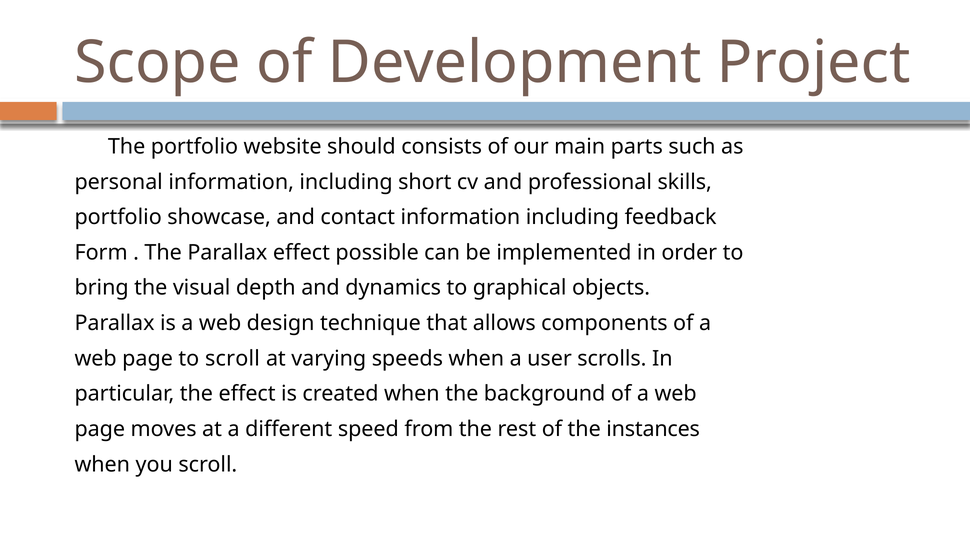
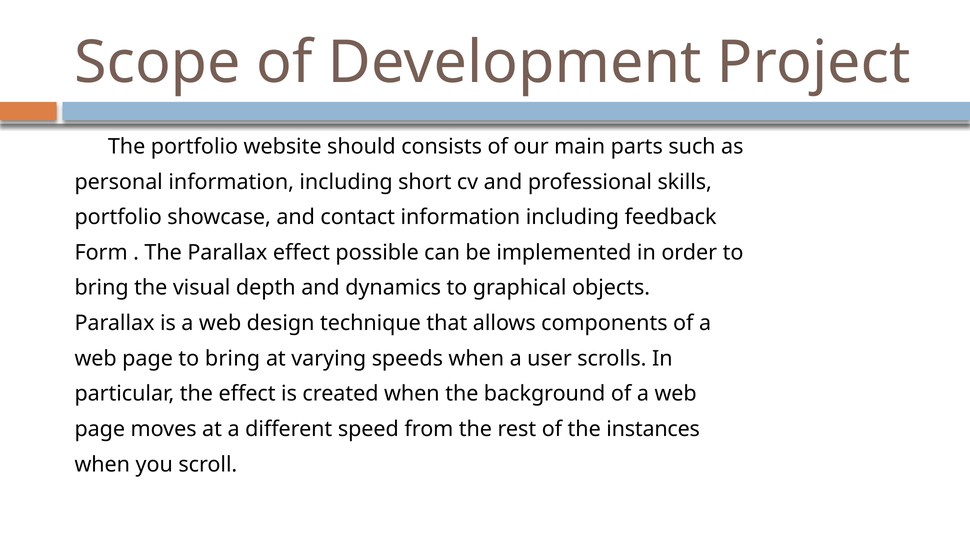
page to scroll: scroll -> bring
